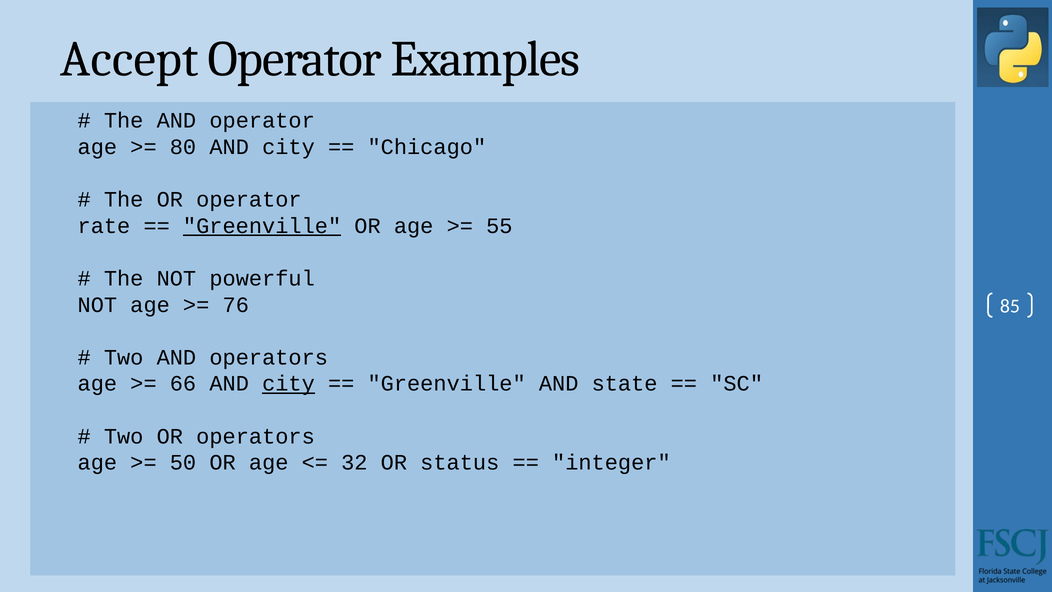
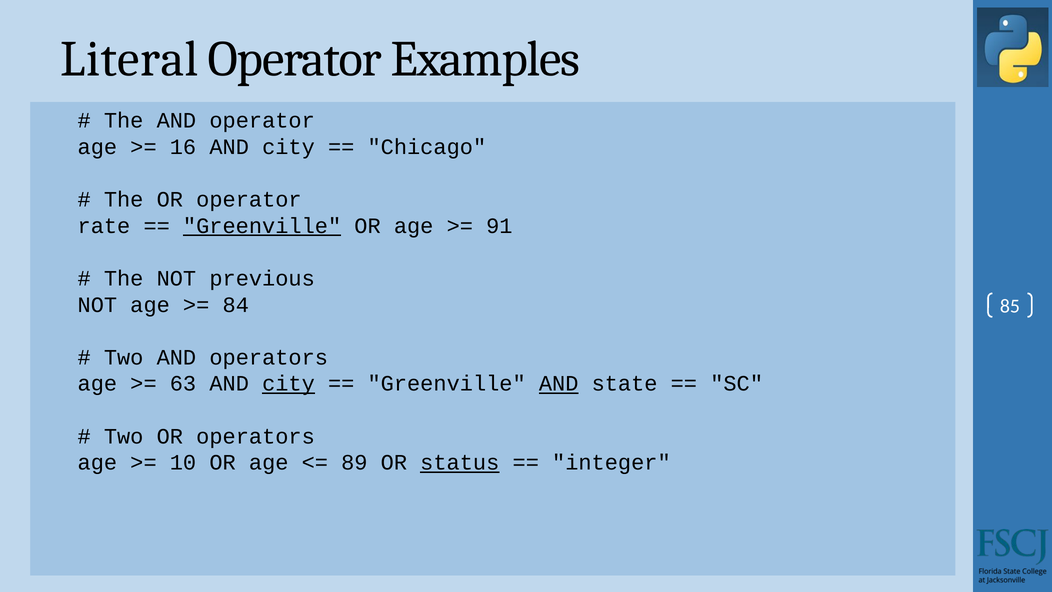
Accept: Accept -> Literal
80: 80 -> 16
55: 55 -> 91
powerful: powerful -> previous
76: 76 -> 84
66: 66 -> 63
AND at (559, 384) underline: none -> present
50: 50 -> 10
32: 32 -> 89
status underline: none -> present
